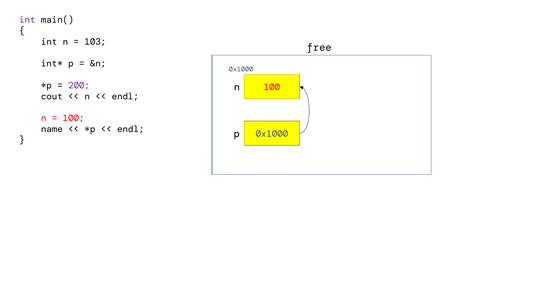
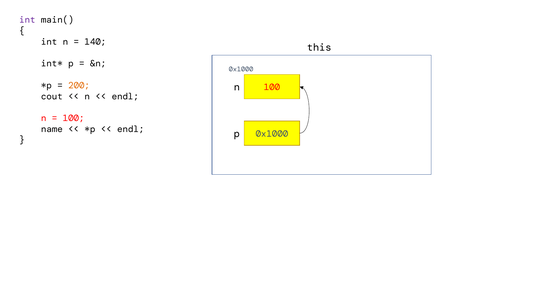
103: 103 -> 140
free: free -> this
200 colour: purple -> orange
